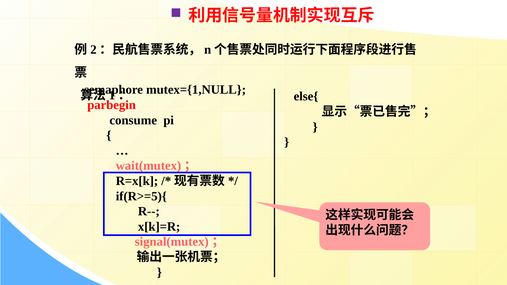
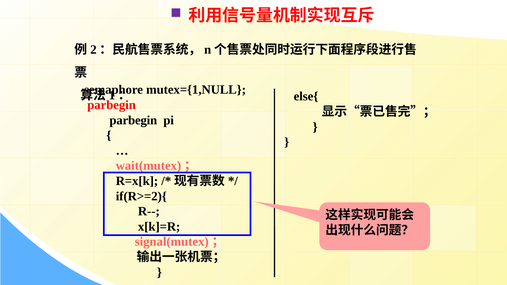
consume at (133, 120): consume -> parbegin
if(R>=5){: if(R>=5){ -> if(R>=2){
